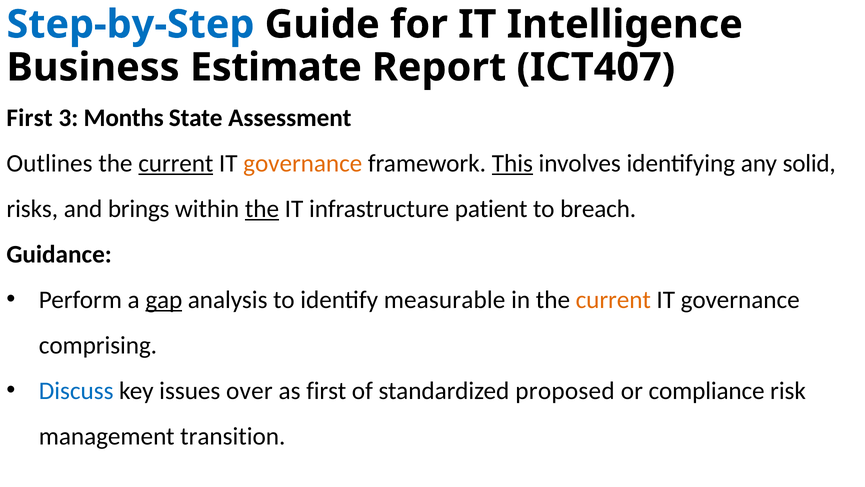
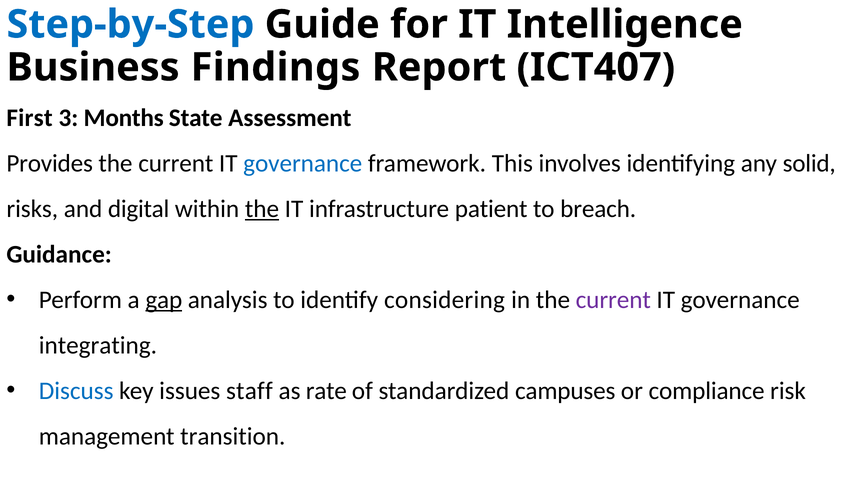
Estimate: Estimate -> Findings
Outlines: Outlines -> Provides
current at (176, 163) underline: present -> none
governance at (303, 163) colour: orange -> blue
This underline: present -> none
brings: brings -> digital
measurable: measurable -> considering
current at (613, 300) colour: orange -> purple
comprising: comprising -> integrating
over: over -> staff
as first: first -> rate
proposed: proposed -> campuses
